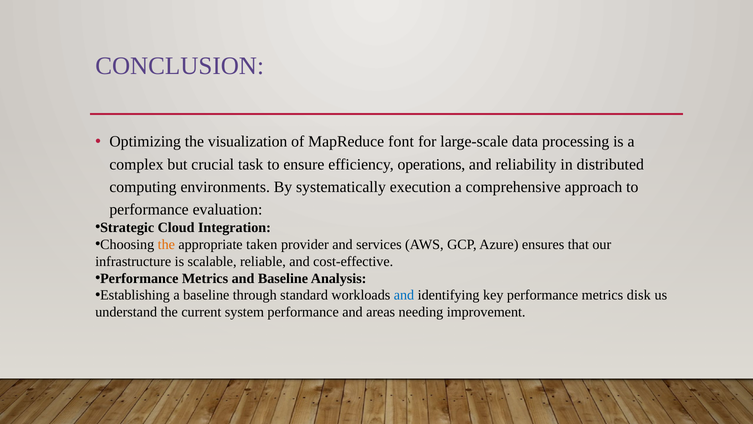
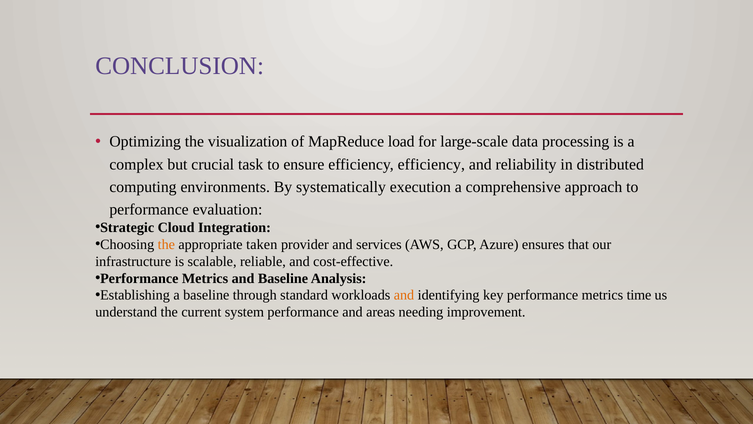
font: font -> load
efficiency operations: operations -> efficiency
and at (404, 295) colour: blue -> orange
disk: disk -> time
